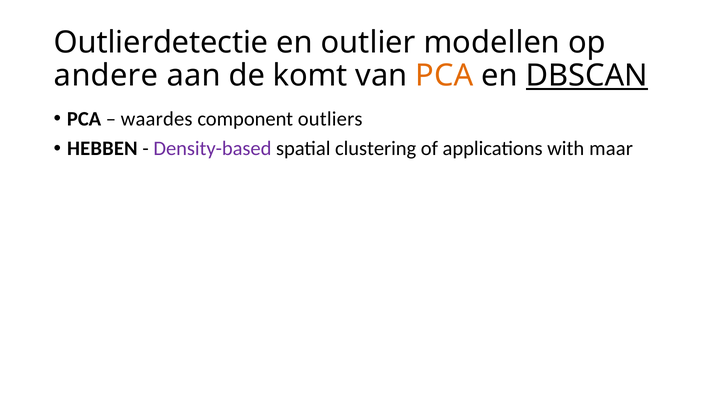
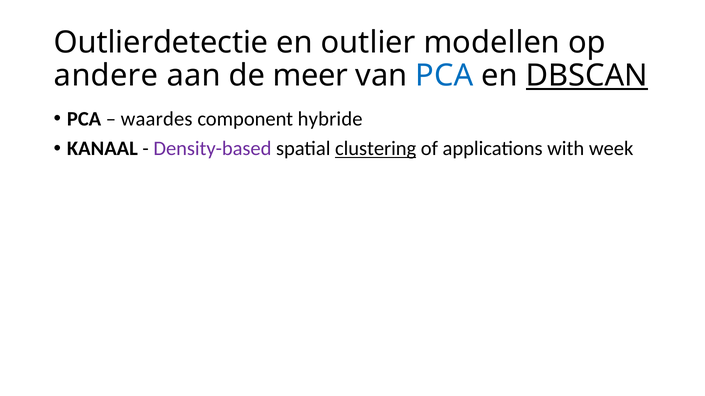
komt: komt -> meer
PCA at (444, 76) colour: orange -> blue
outliers: outliers -> hybride
HEBBEN: HEBBEN -> KANAAL
clustering underline: none -> present
maar: maar -> week
